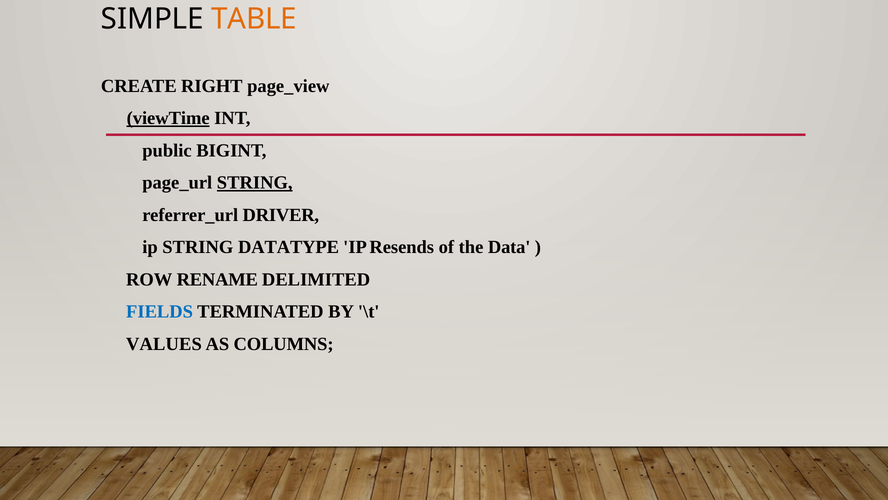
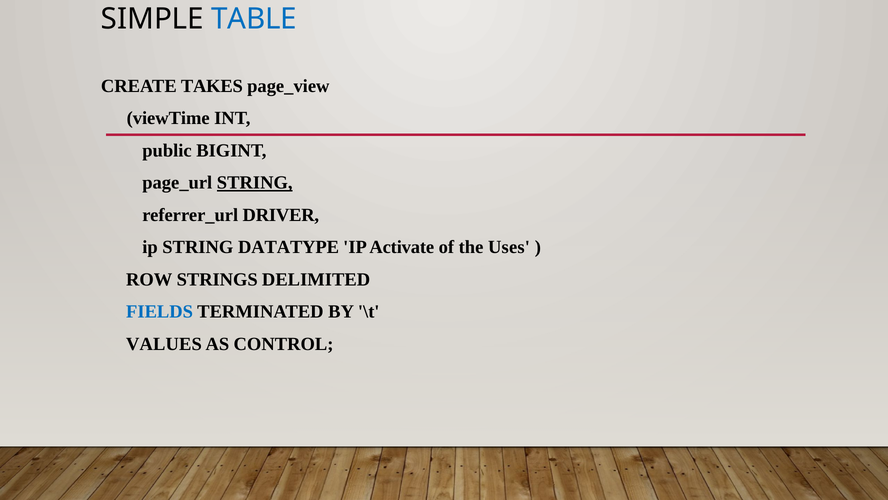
TABLE colour: orange -> blue
RIGHT: RIGHT -> TAKES
viewTime underline: present -> none
Resends: Resends -> Activate
Data: Data -> Uses
RENAME: RENAME -> STRINGS
COLUMNS: COLUMNS -> CONTROL
